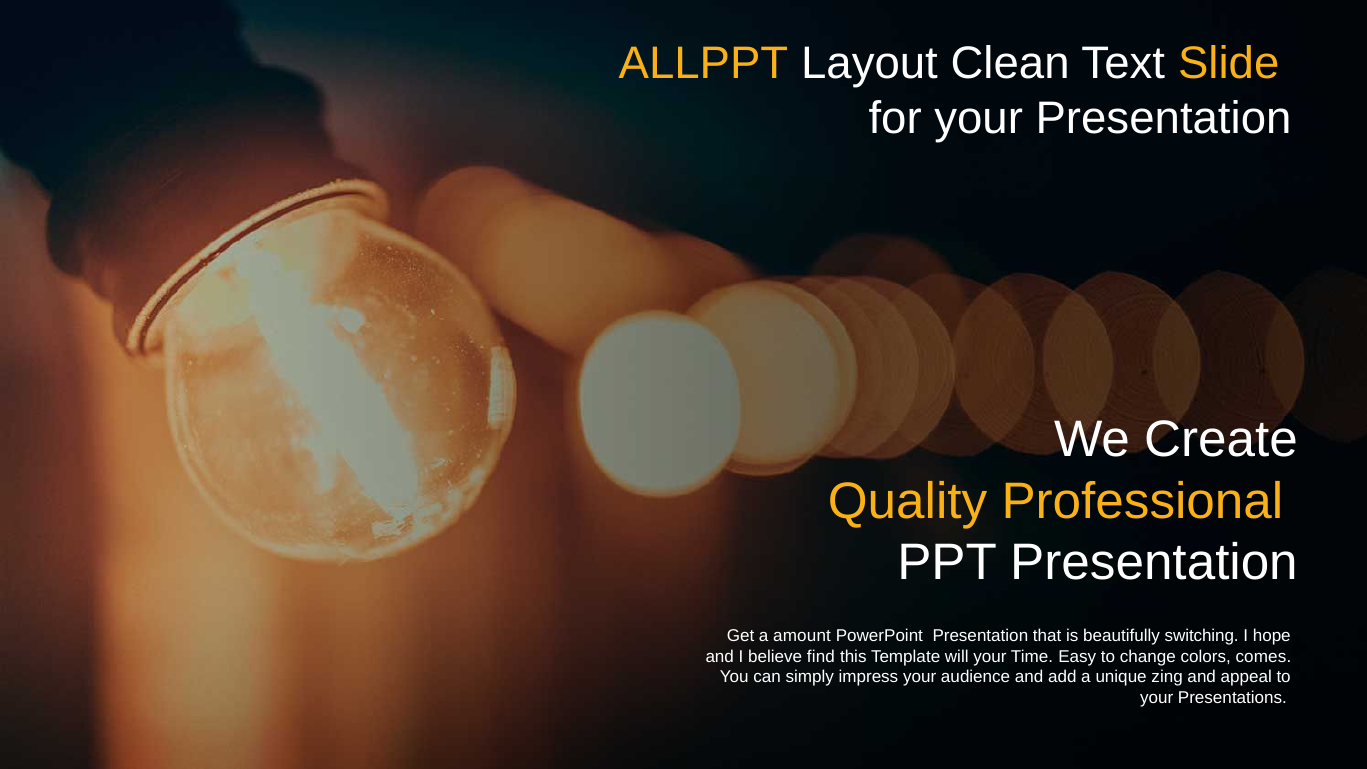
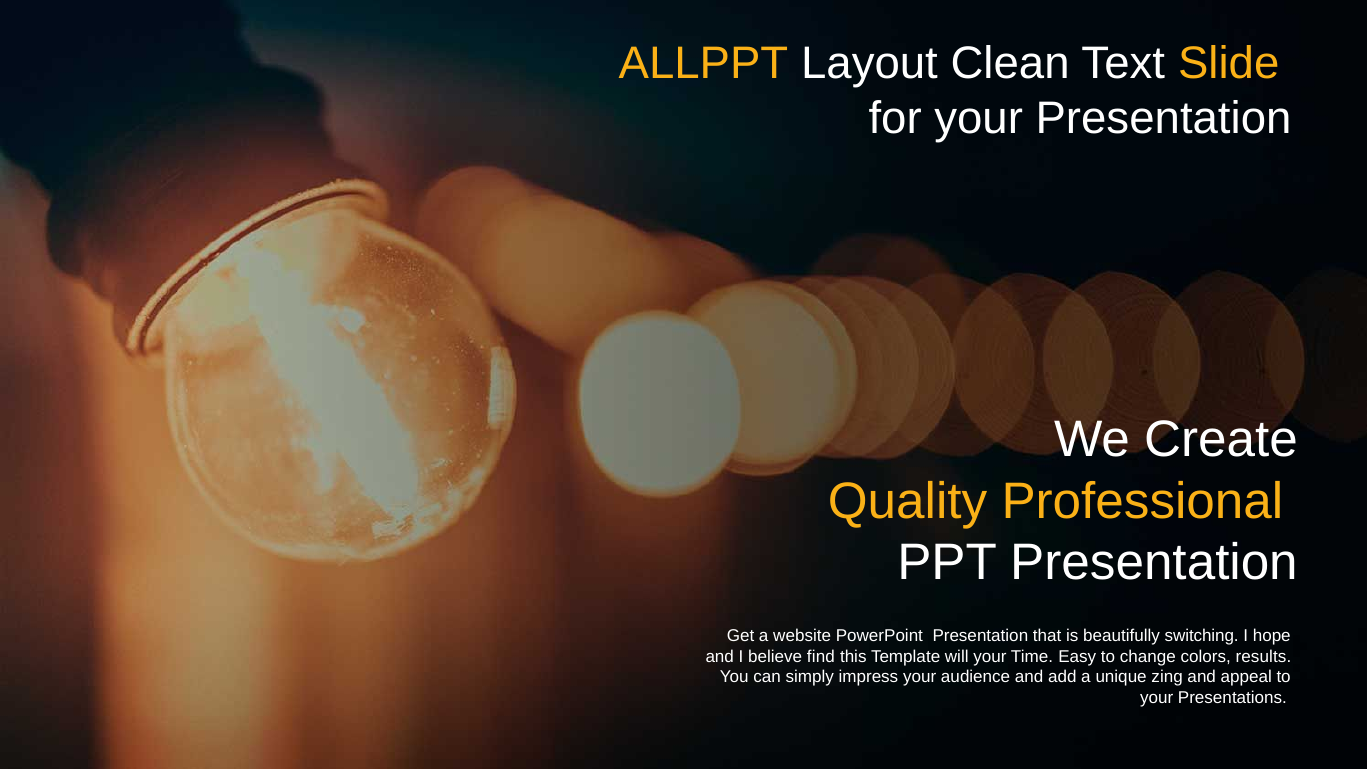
amount: amount -> website
comes: comes -> results
